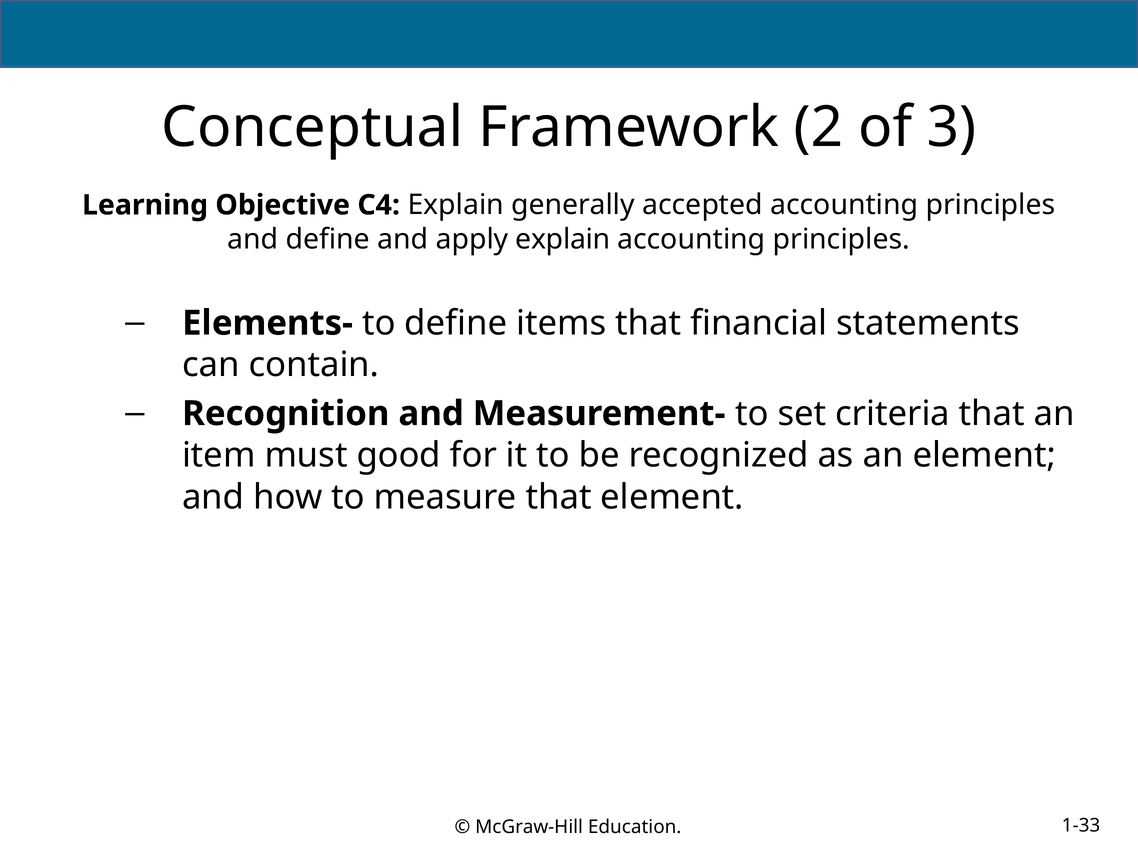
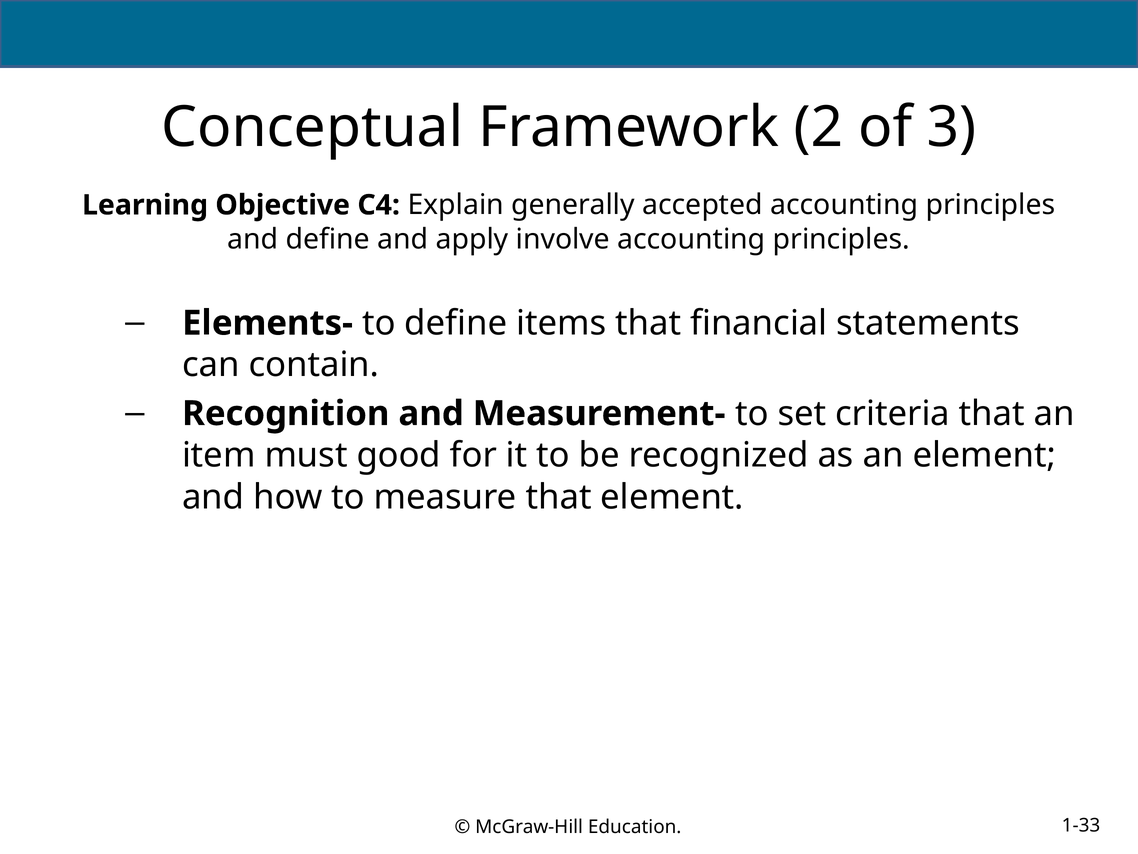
apply explain: explain -> involve
